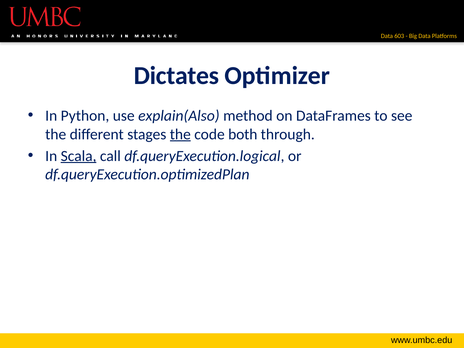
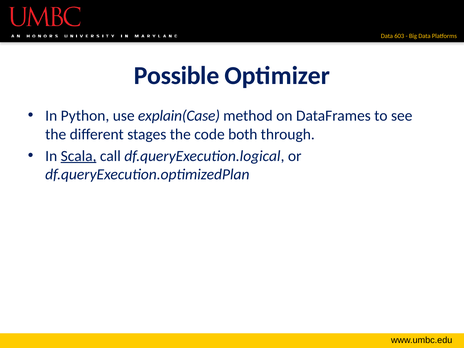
Dictates: Dictates -> Possible
explain(Also: explain(Also -> explain(Case
the at (180, 134) underline: present -> none
